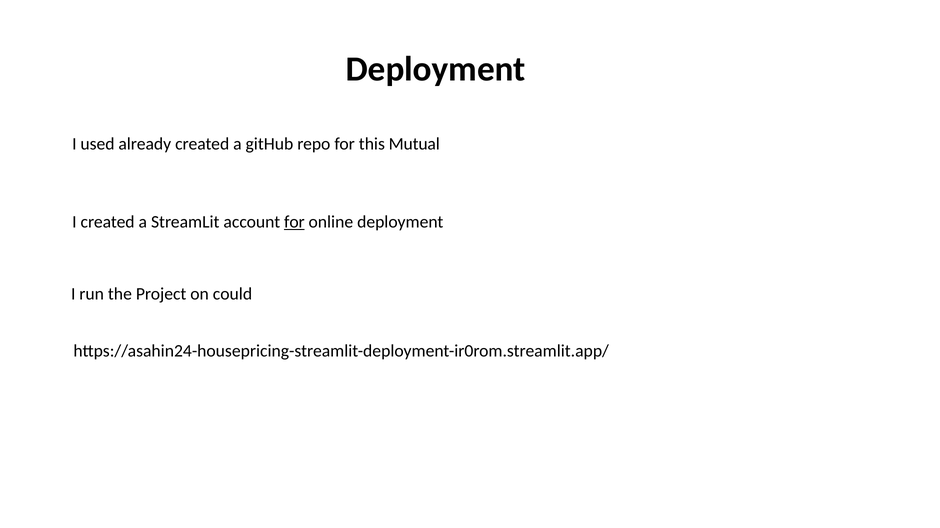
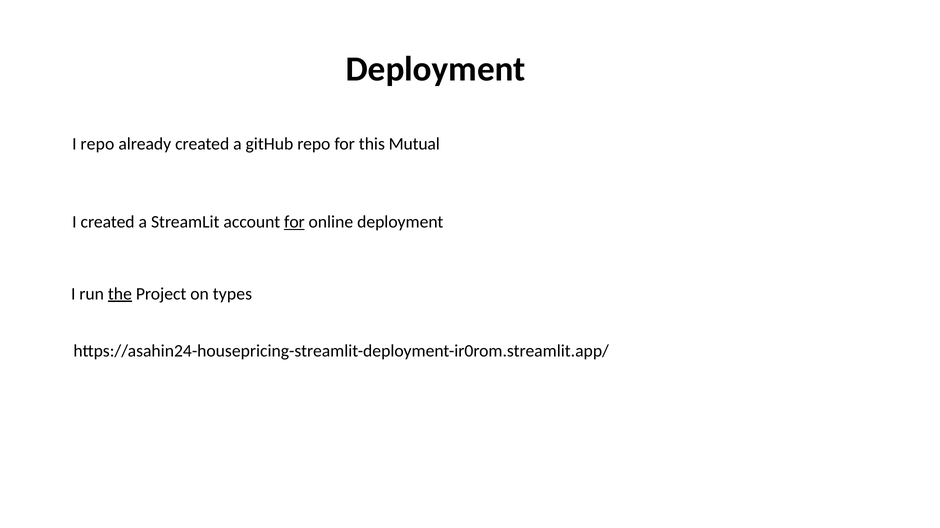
I used: used -> repo
the underline: none -> present
could: could -> types
